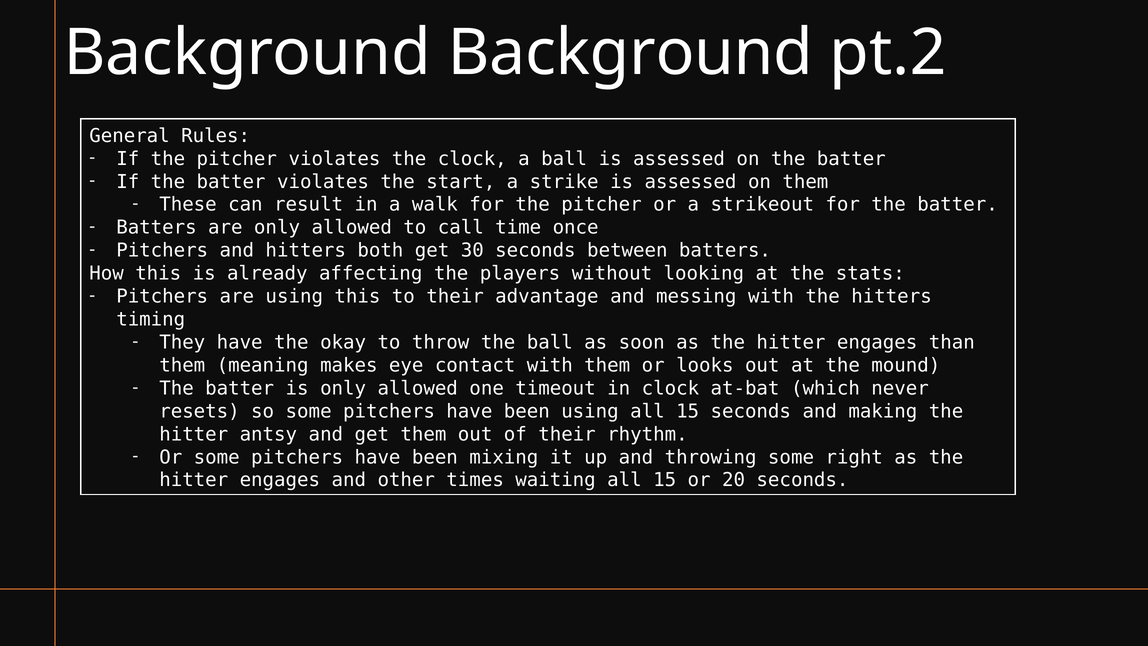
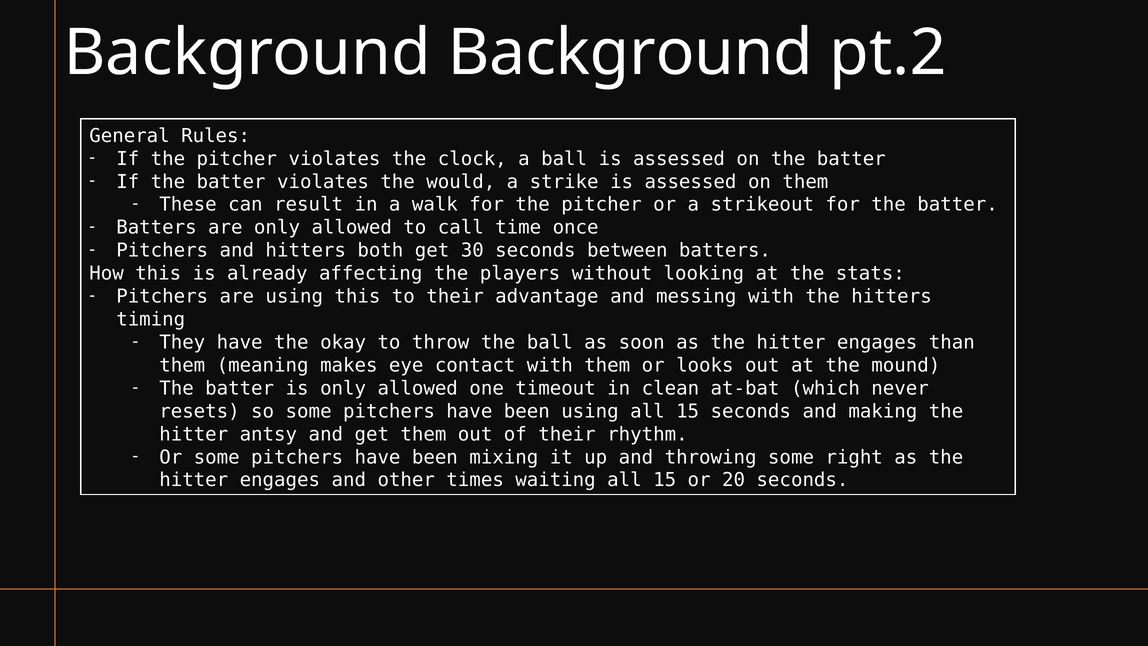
start: start -> would
in clock: clock -> clean
